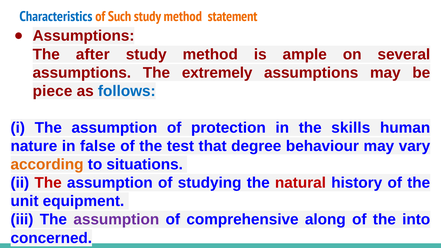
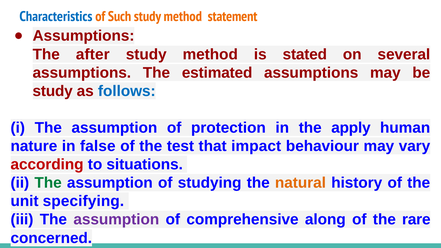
ample: ample -> stated
extremely: extremely -> estimated
piece at (52, 91): piece -> study
skills: skills -> apply
degree: degree -> impact
according colour: orange -> red
The at (48, 183) colour: red -> green
natural colour: red -> orange
equipment: equipment -> specifying
into: into -> rare
